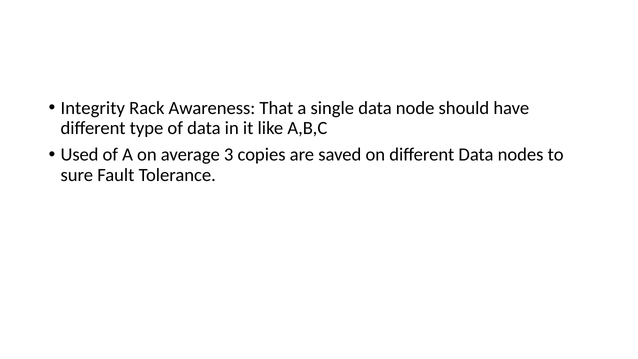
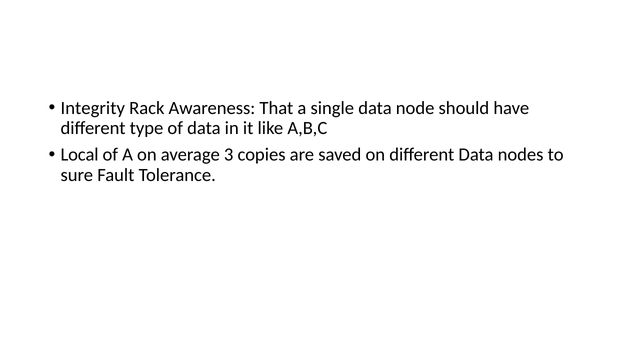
Used: Used -> Local
